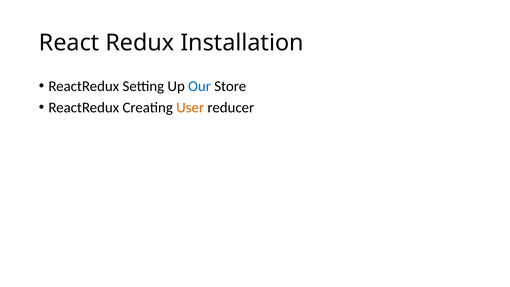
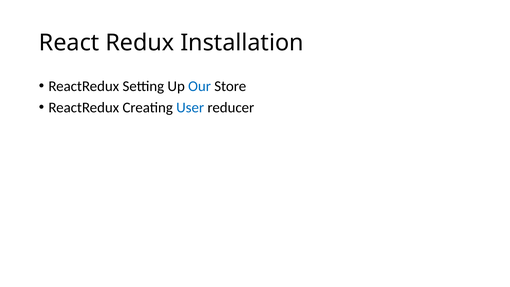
User colour: orange -> blue
